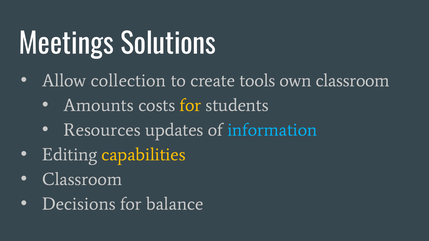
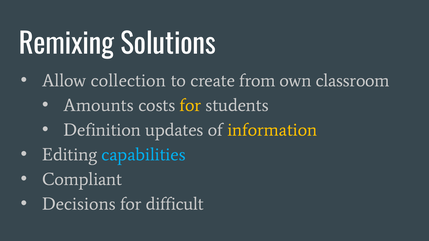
Meetings: Meetings -> Remixing
tools: tools -> from
Resources: Resources -> Definition
information colour: light blue -> yellow
capabilities colour: yellow -> light blue
Classroom at (82, 179): Classroom -> Compliant
balance: balance -> difficult
